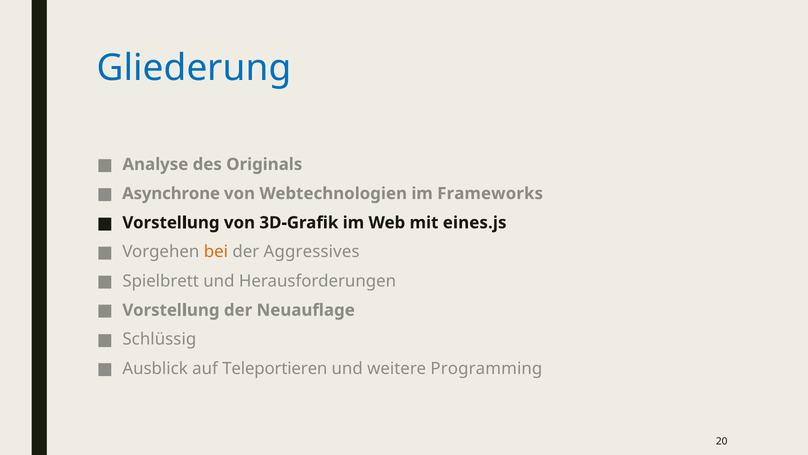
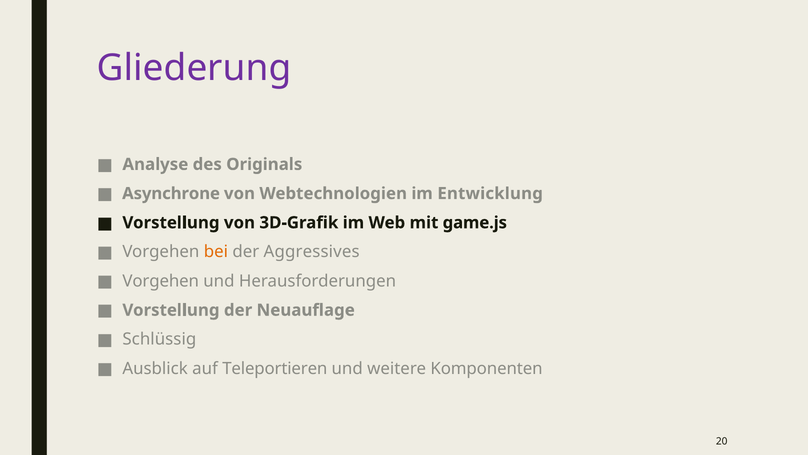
Gliederung colour: blue -> purple
Frameworks: Frameworks -> Entwicklung
eines.js: eines.js -> game.js
Spielbrett at (161, 281): Spielbrett -> Vorgehen
Programming: Programming -> Komponenten
